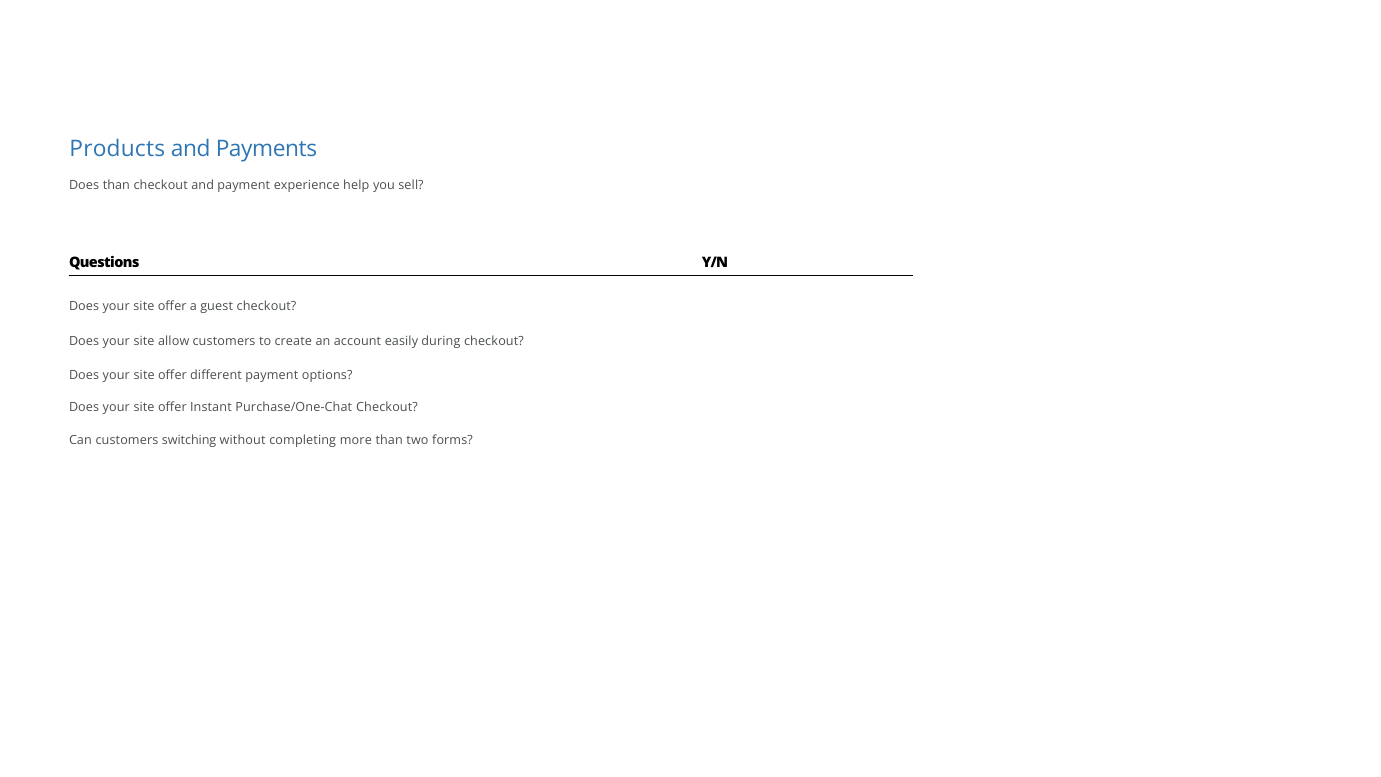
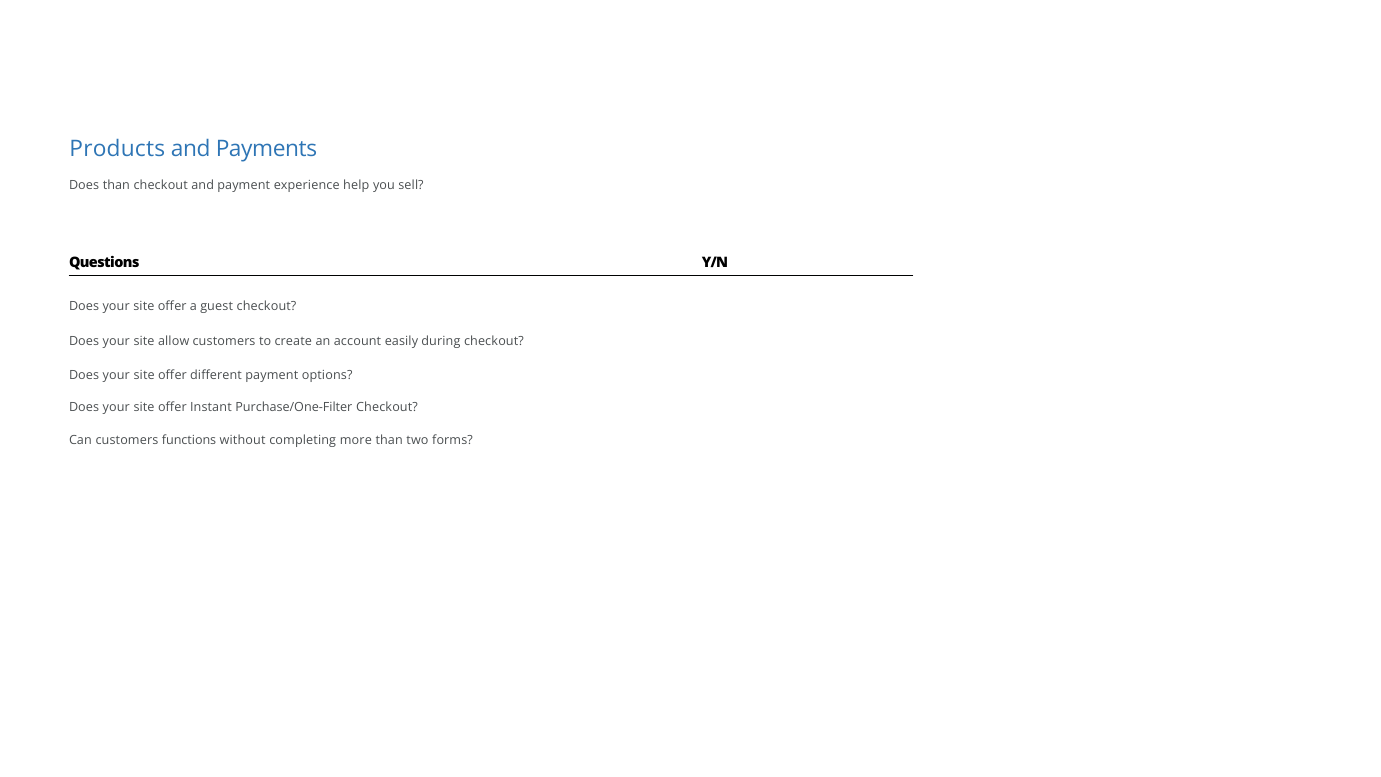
Purchase/One-Chat: Purchase/One-Chat -> Purchase/One-Filter
switching: switching -> functions
